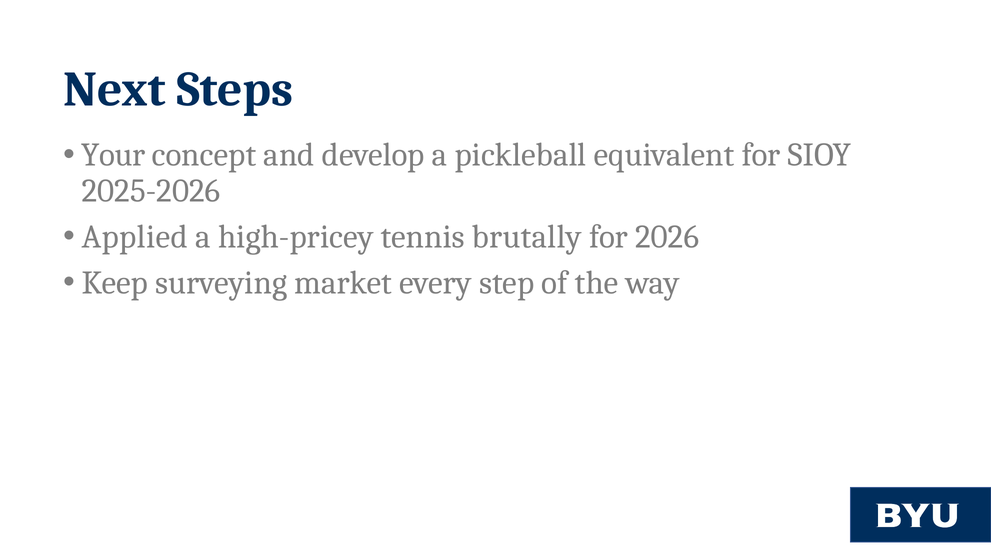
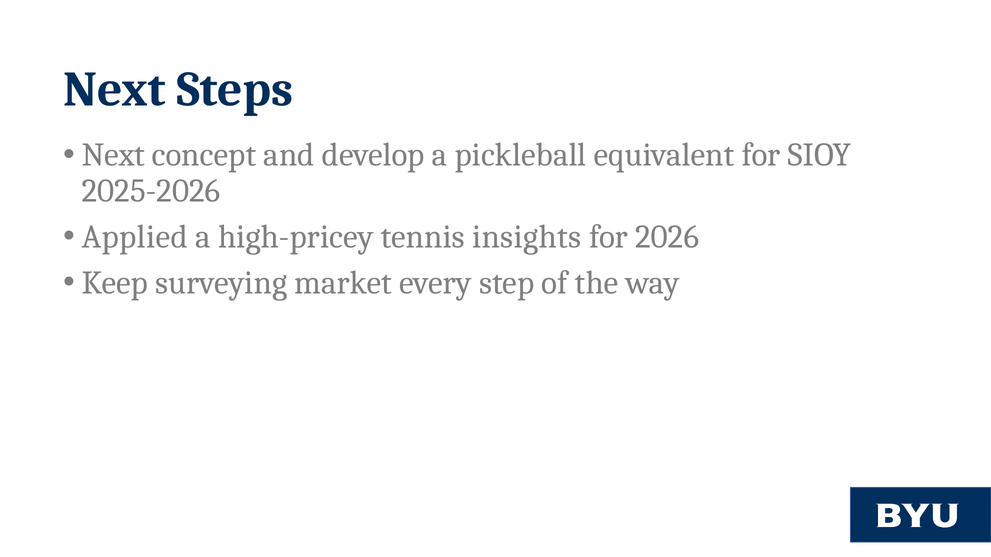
Your at (113, 155): Your -> Next
brutally: brutally -> insights
